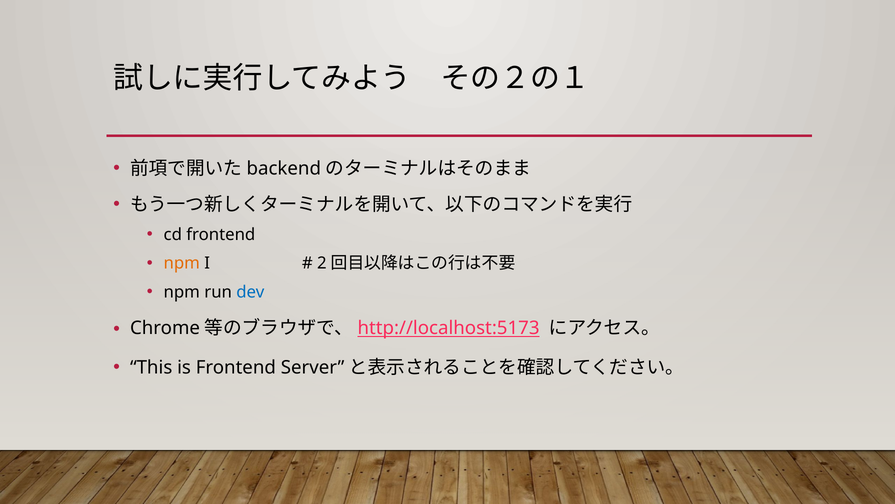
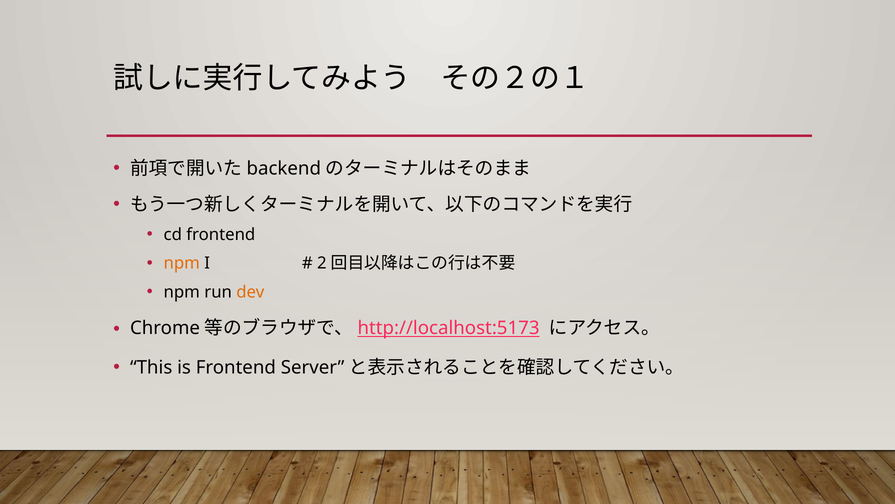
dev colour: blue -> orange
